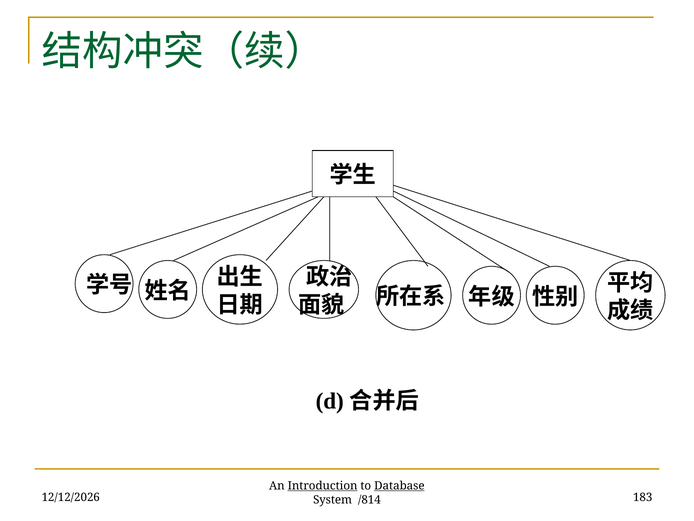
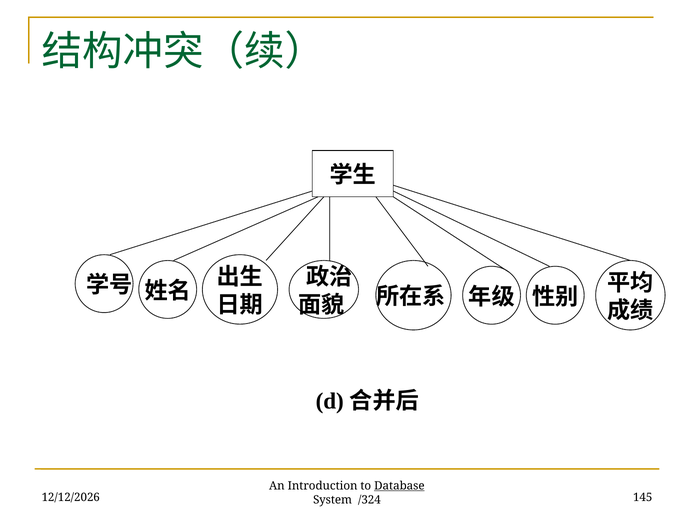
Introduction underline: present -> none
183: 183 -> 145
/814: /814 -> /324
